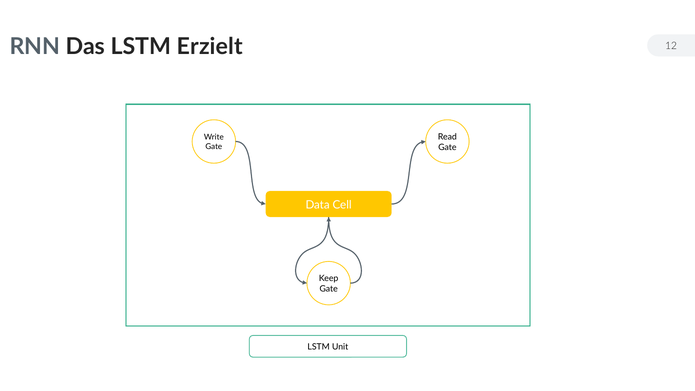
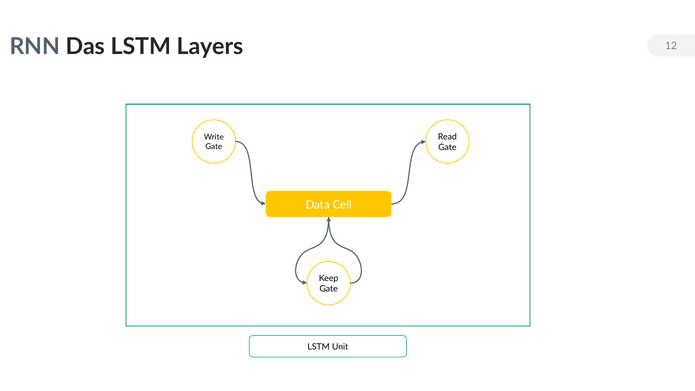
Erzielt: Erzielt -> Layers
